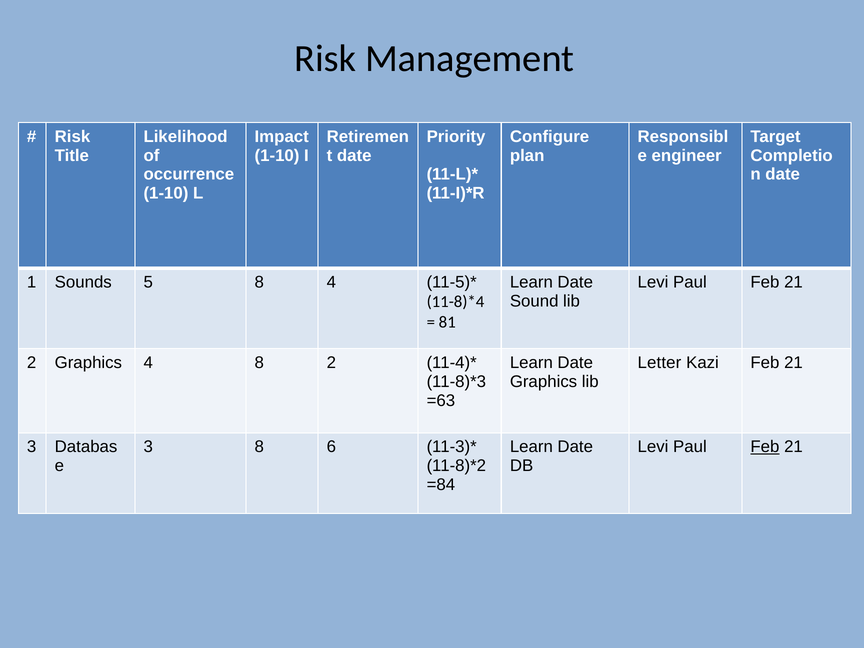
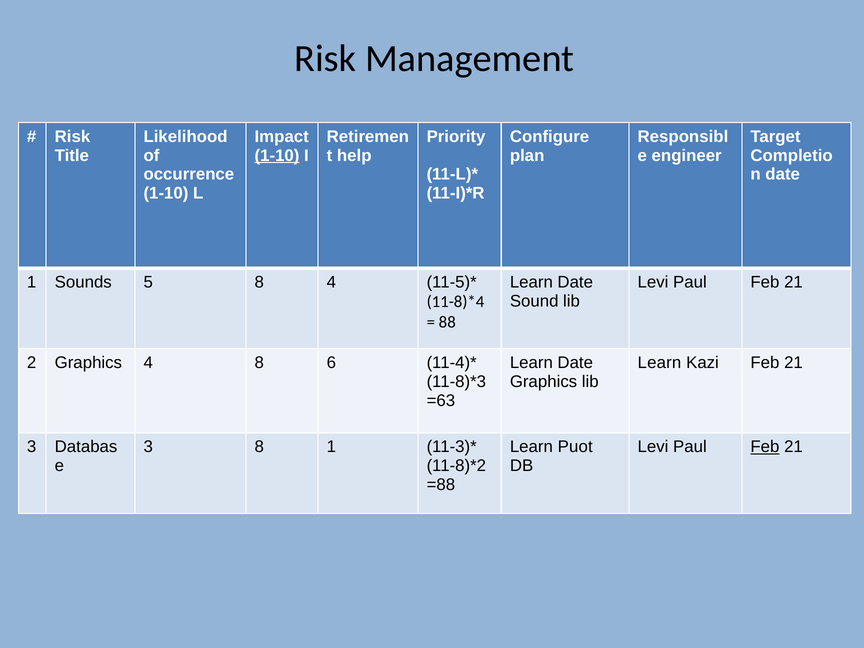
1-10 at (277, 156) underline: none -> present
date at (354, 156): date -> help
81: 81 -> 88
8 2: 2 -> 6
Letter at (659, 363): Letter -> Learn
8 6: 6 -> 1
Date at (575, 447): Date -> Puot
=84: =84 -> =88
